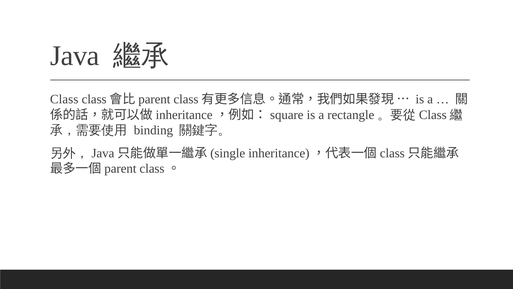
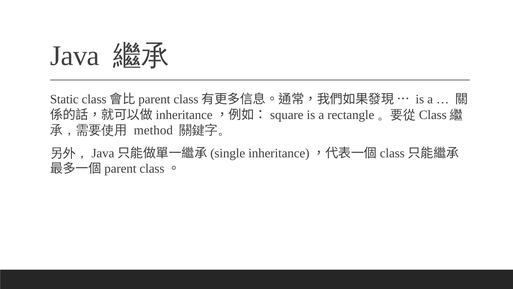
Class: Class -> Static
binding: binding -> method
